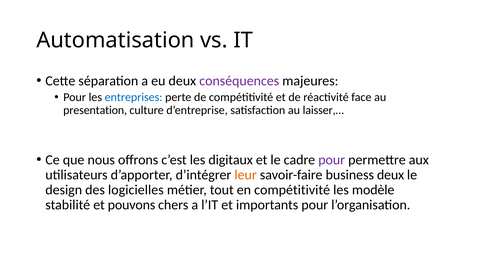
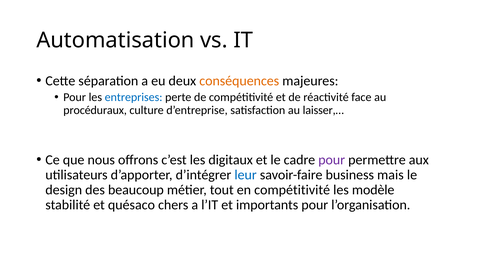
conséquences colour: purple -> orange
presentation: presentation -> procéduraux
leur colour: orange -> blue
business deux: deux -> mais
logicielles: logicielles -> beaucoup
pouvons: pouvons -> quésaco
